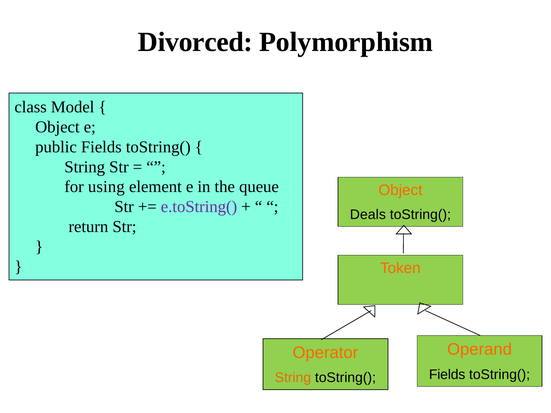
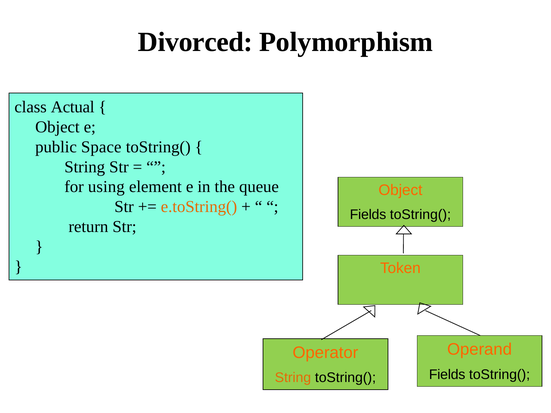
Model: Model -> Actual
public Fields: Fields -> Space
e.toString( colour: purple -> orange
Deals at (368, 215): Deals -> Fields
